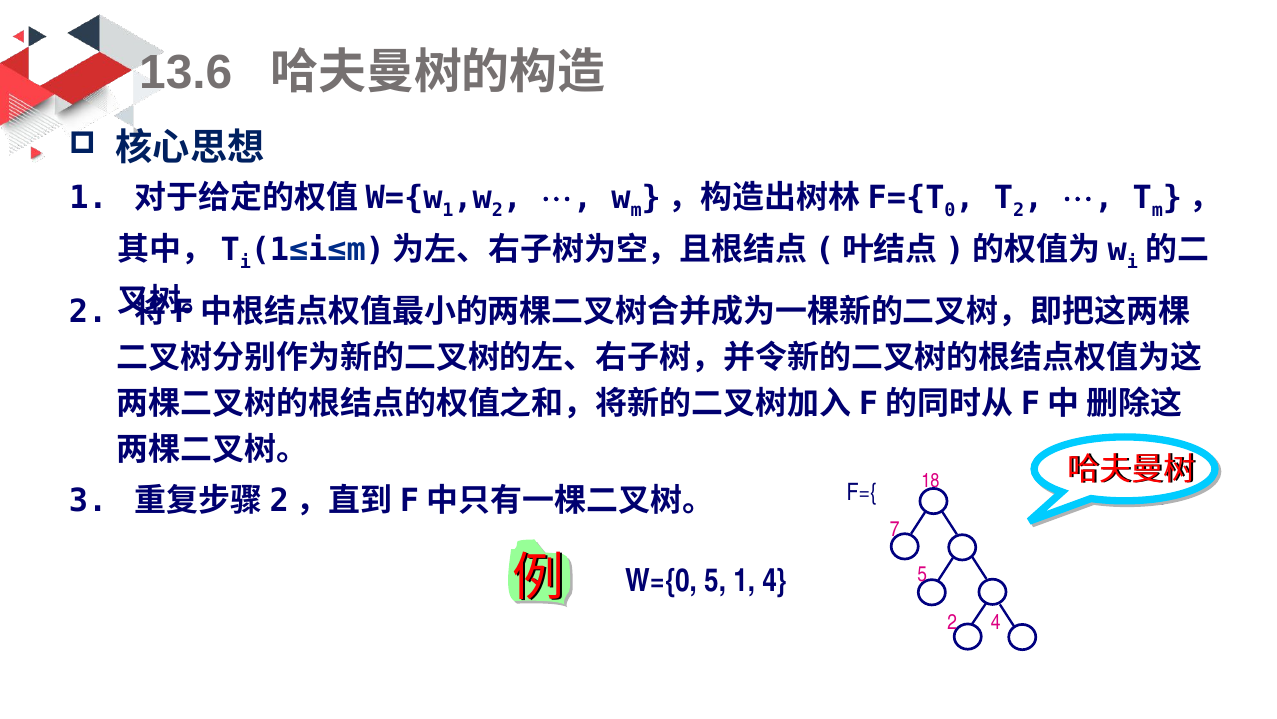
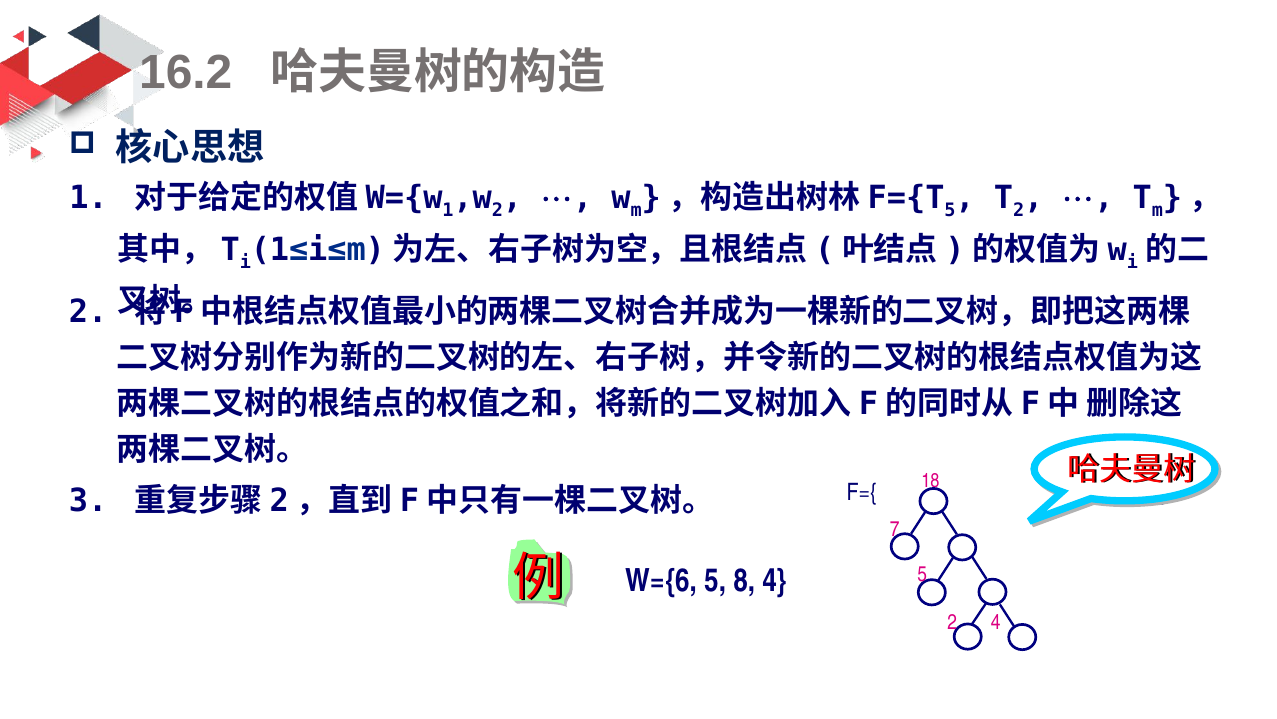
13.6: 13.6 -> 16.2
0 at (950, 210): 0 -> 5
W={0: W={0 -> W={6
5 1: 1 -> 8
